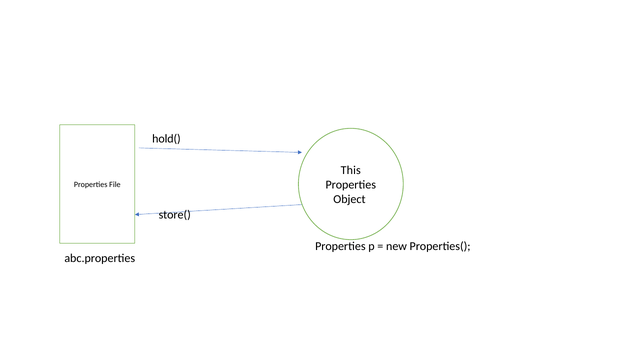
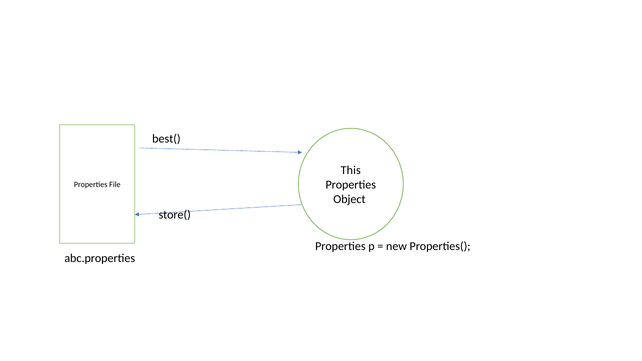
hold(: hold( -> best(
